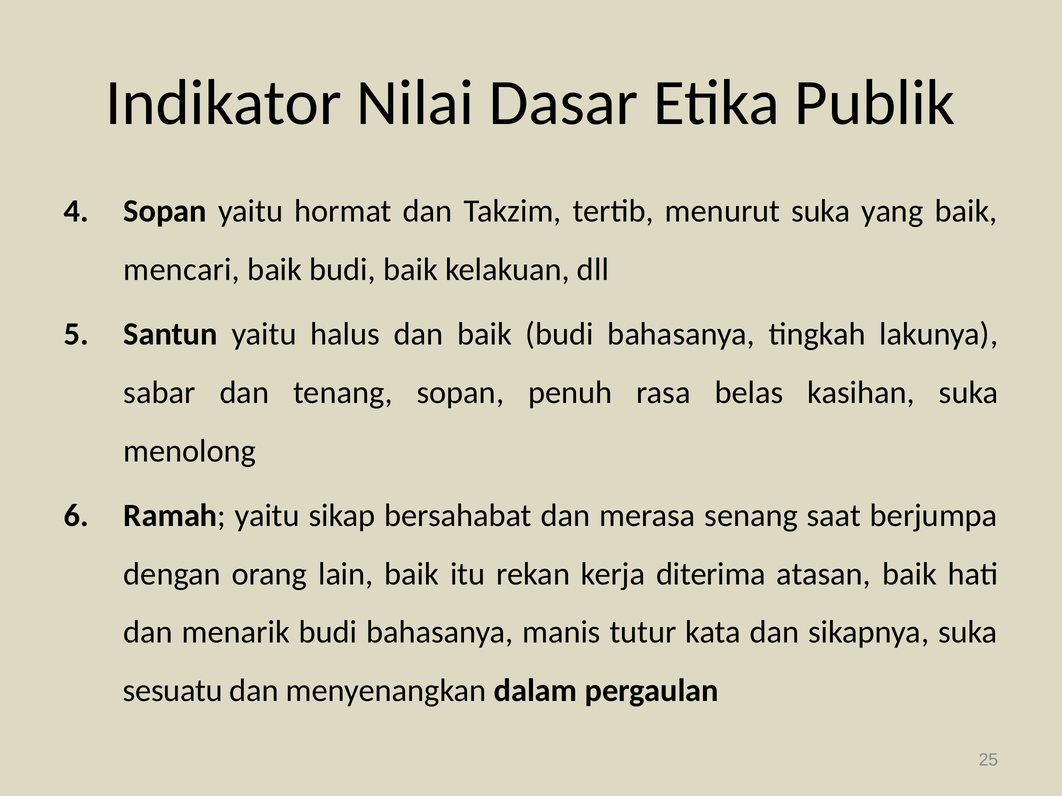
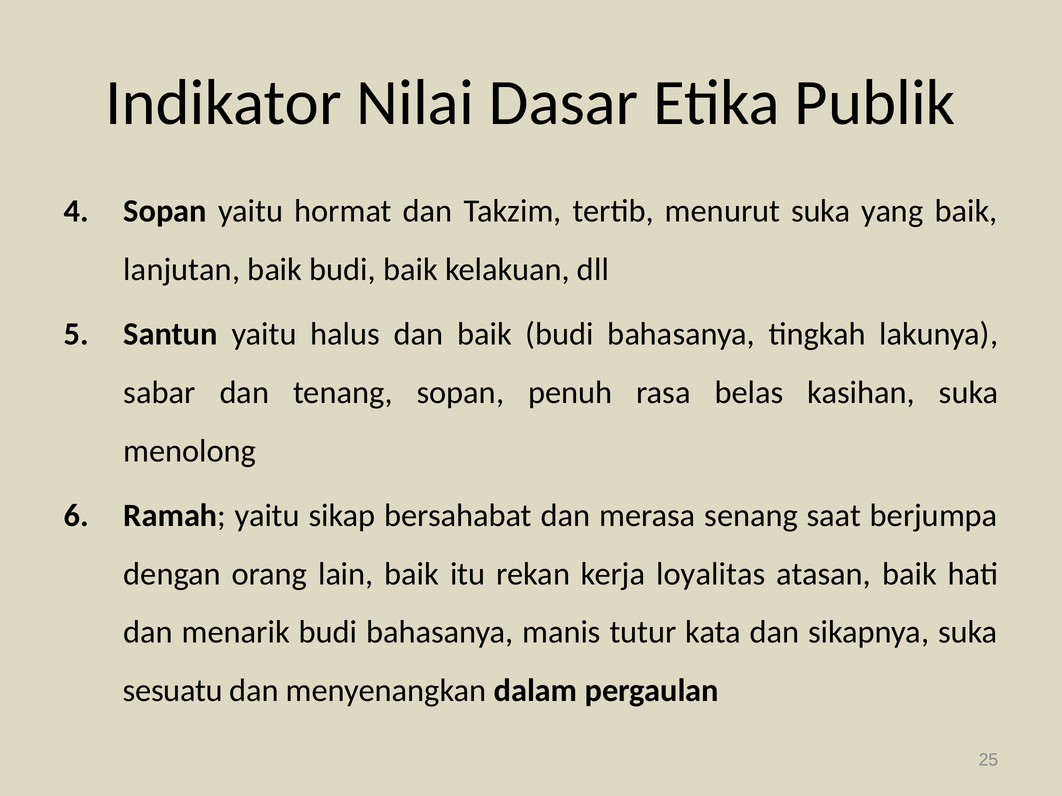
mencari: mencari -> lanjutan
diterima: diterima -> loyalitas
